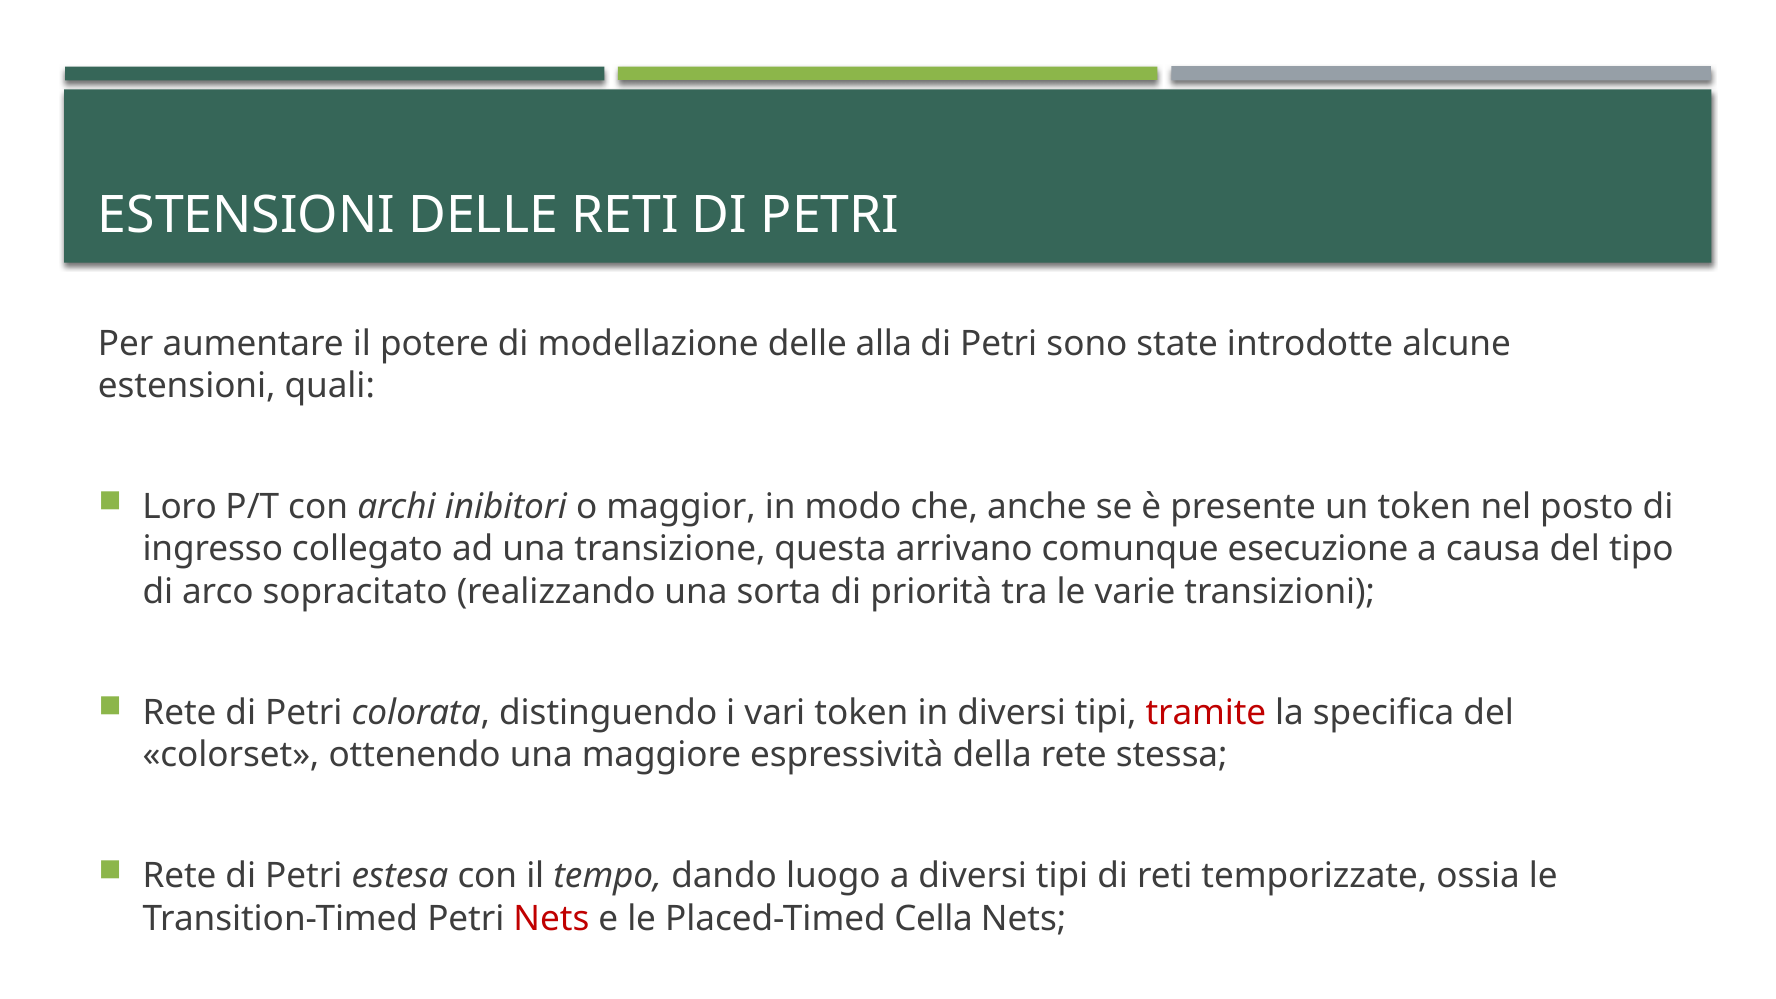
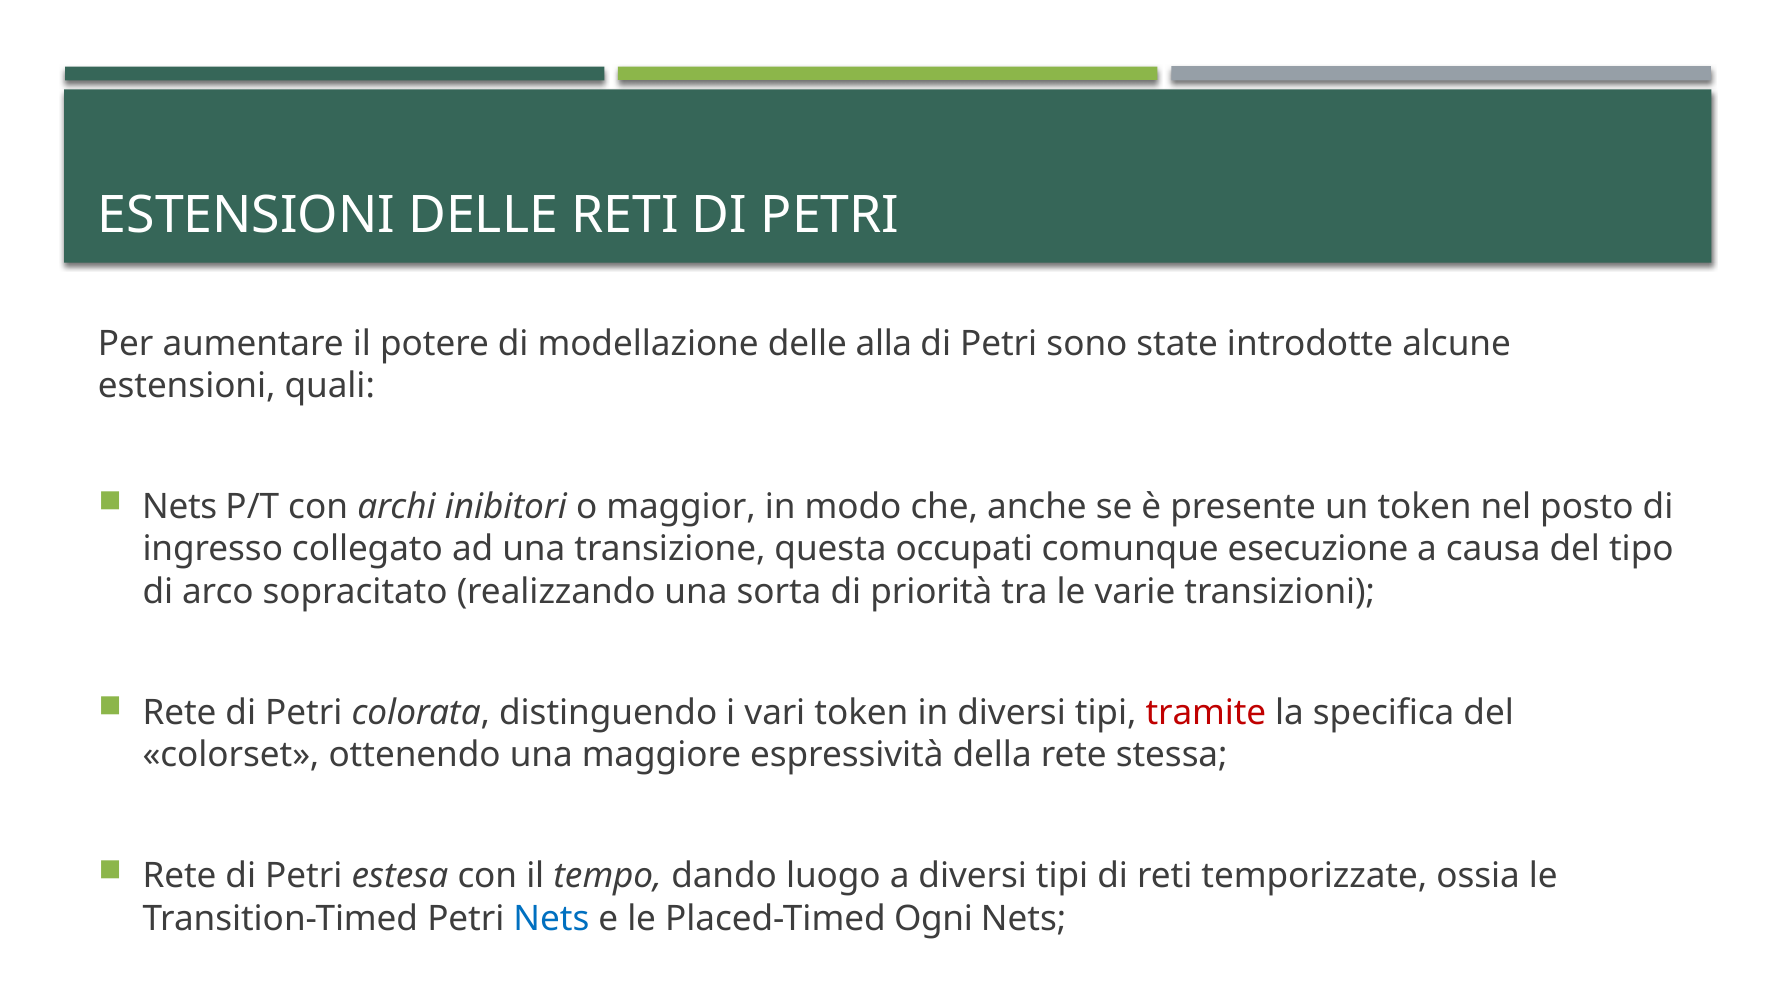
Loro at (180, 507): Loro -> Nets
arrivano: arrivano -> occupati
Nets at (551, 918) colour: red -> blue
Cella: Cella -> Ogni
